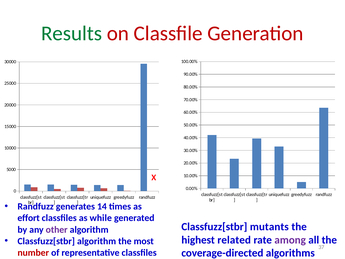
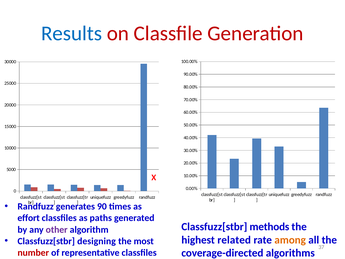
Results colour: green -> blue
14: 14 -> 90
while: while -> paths
mutants: mutants -> methods
among colour: purple -> orange
Classfuzz[stbr algorithm: algorithm -> designing
